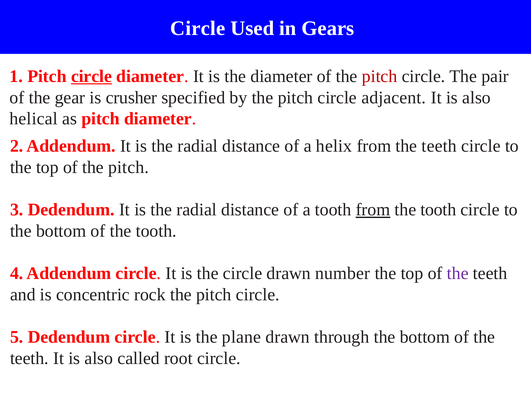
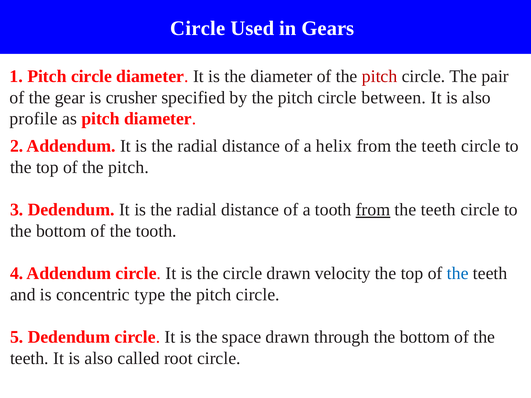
circle at (91, 76) underline: present -> none
adjacent: adjacent -> between
helical: helical -> profile
tooth at (438, 210): tooth -> teeth
number: number -> velocity
the at (458, 274) colour: purple -> blue
rock: rock -> type
plane: plane -> space
